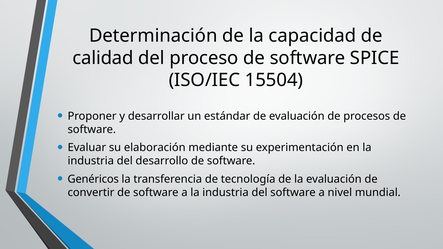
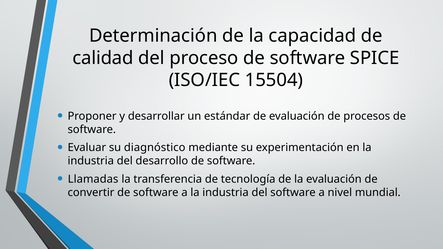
elaboración: elaboración -> diagnóstico
Genéricos: Genéricos -> Llamadas
